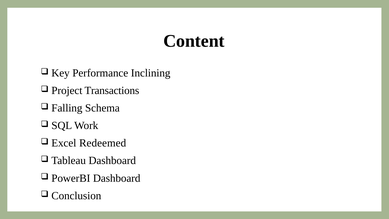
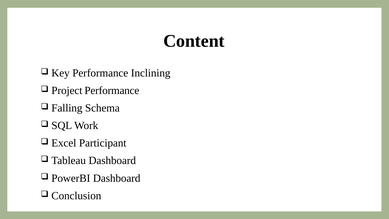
Project Transactions: Transactions -> Performance
Redeemed: Redeemed -> Participant
